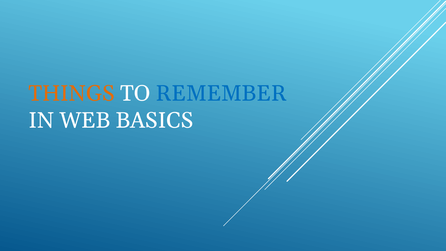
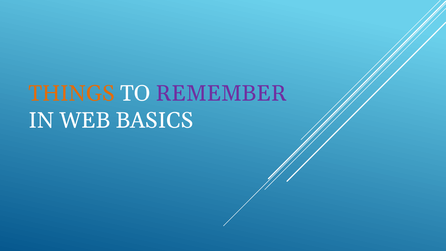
REMEMBER colour: blue -> purple
